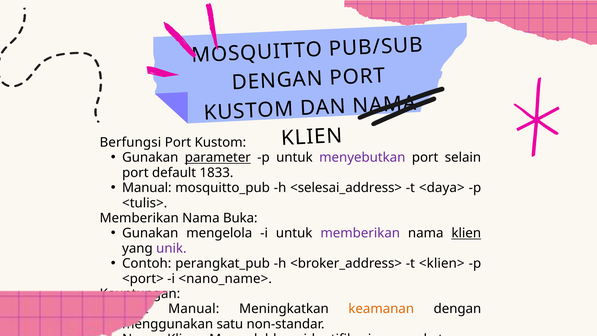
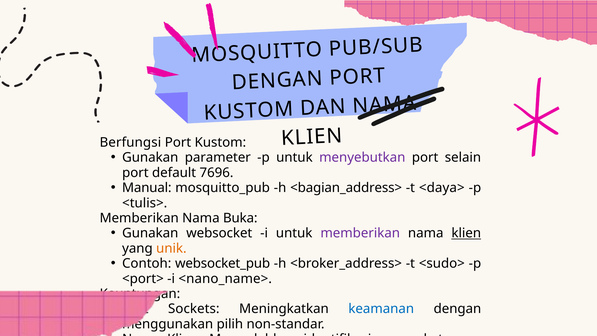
parameter at (218, 157) underline: present -> none
1833: 1833 -> 7696
<selesai_address>: <selesai_address> -> <bagian_address>
mengelola: mengelola -> websocket
unik colour: purple -> orange
perangkat_pub: perangkat_pub -> websocket_pub
<klien>: <klien> -> <sudo>
Manual at (194, 309): Manual -> Sockets
keamanan colour: orange -> blue
satu: satu -> pilih
